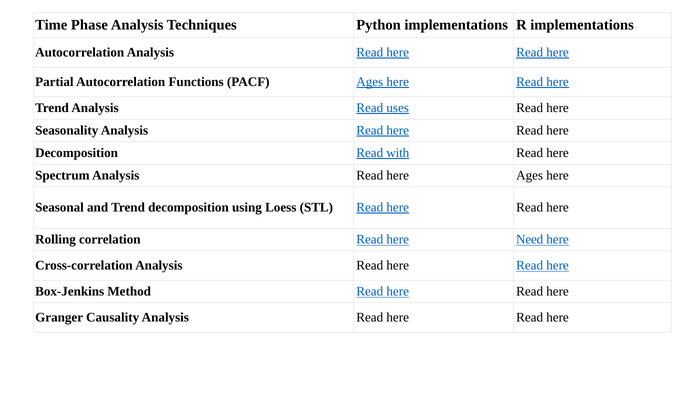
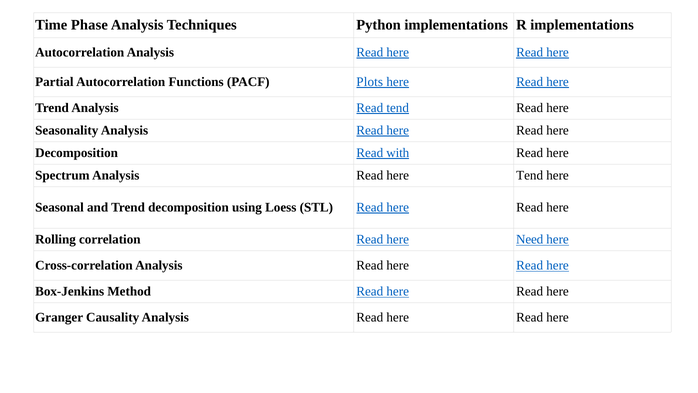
PACF Ages: Ages -> Plots
Read uses: uses -> tend
here Ages: Ages -> Tend
